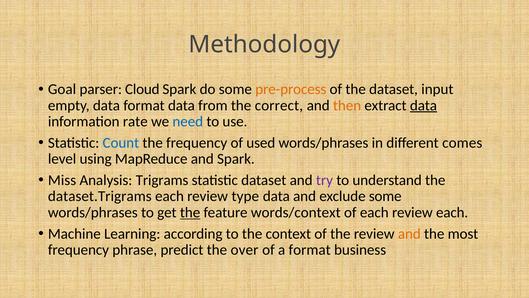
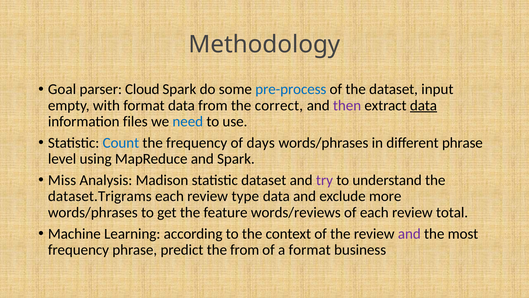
pre-process colour: orange -> blue
empty data: data -> with
then colour: orange -> purple
rate: rate -> files
used: used -> days
different comes: comes -> phrase
Trigrams: Trigrams -> Madison
exclude some: some -> more
the at (190, 212) underline: present -> none
words/context: words/context -> words/reviews
review each: each -> total
and at (409, 233) colour: orange -> purple
the over: over -> from
